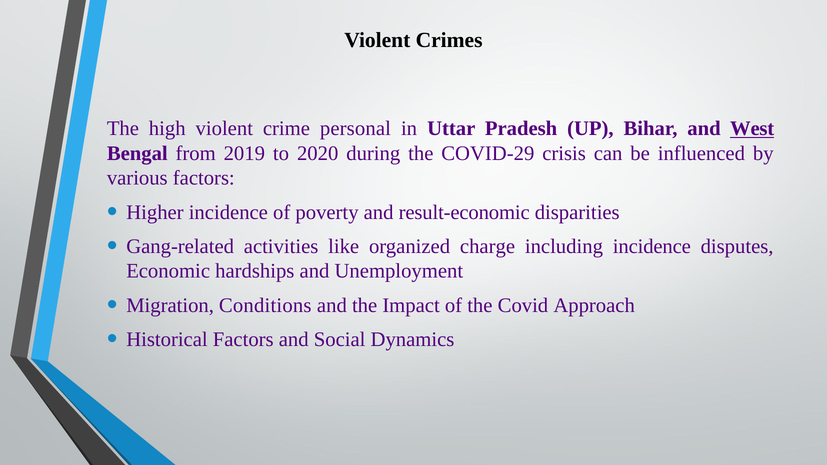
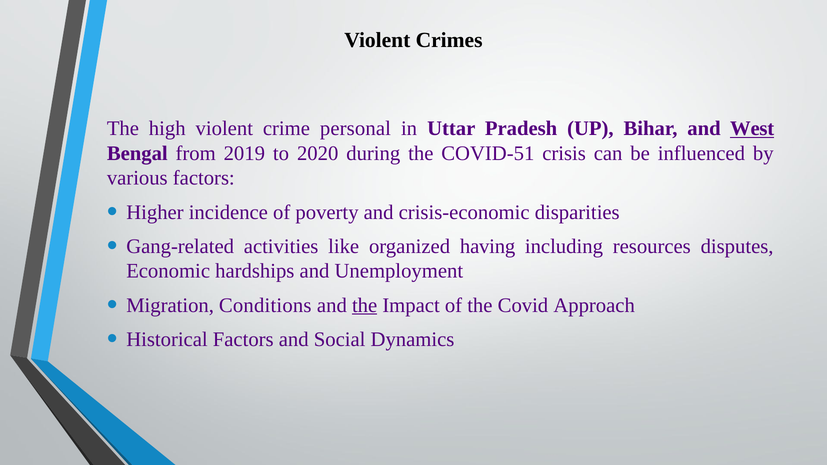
COVID-29: COVID-29 -> COVID-51
result-economic: result-economic -> crisis-economic
charge: charge -> having
including incidence: incidence -> resources
the at (365, 305) underline: none -> present
